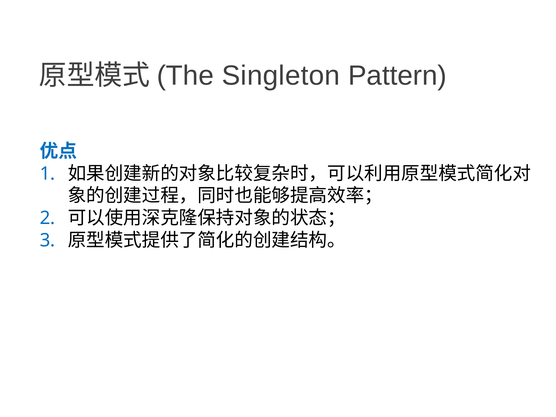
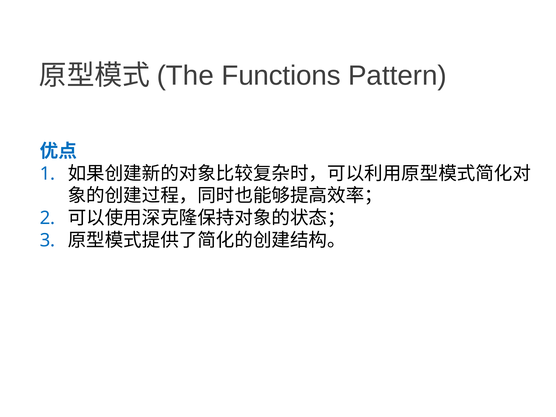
Singleton: Singleton -> Functions
